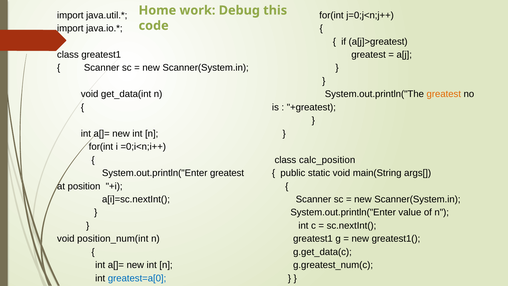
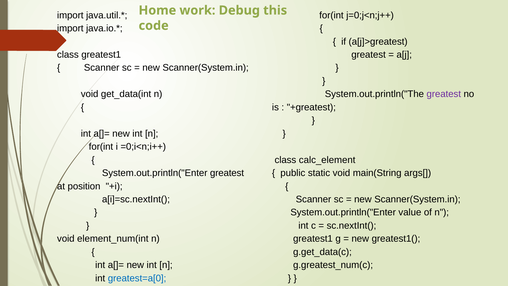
greatest at (444, 94) colour: orange -> purple
calc_position: calc_position -> calc_element
position_num(int: position_num(int -> element_num(int
